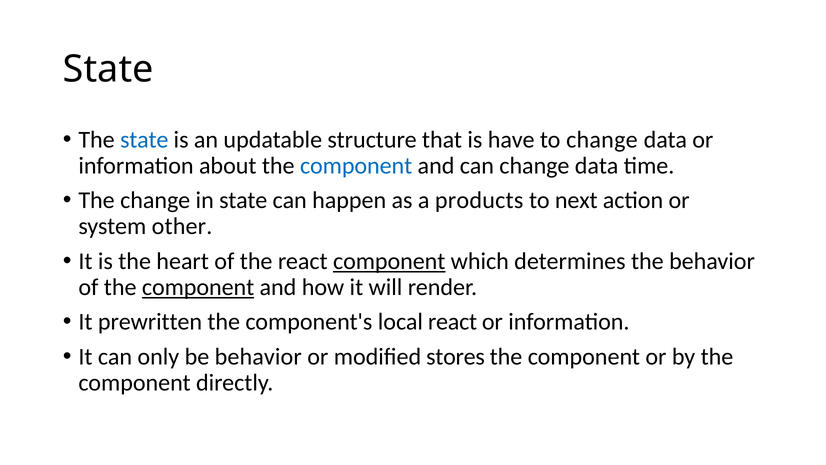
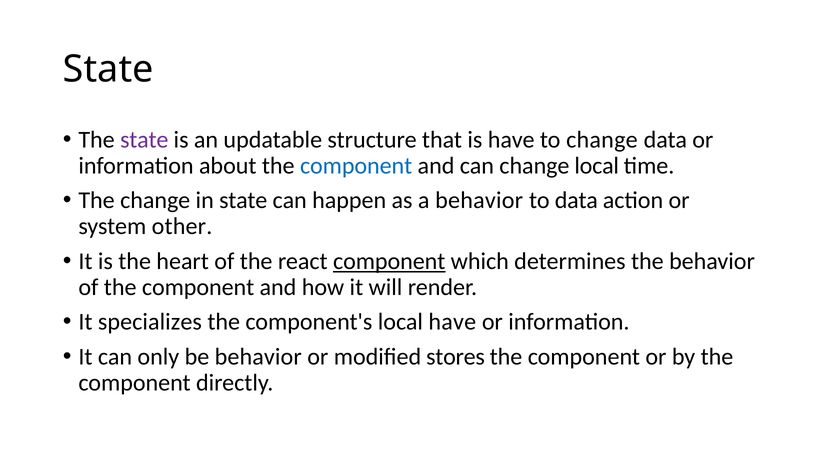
state at (144, 140) colour: blue -> purple
can change data: data -> local
a products: products -> behavior
to next: next -> data
component at (198, 287) underline: present -> none
prewritten: prewritten -> specializes
local react: react -> have
